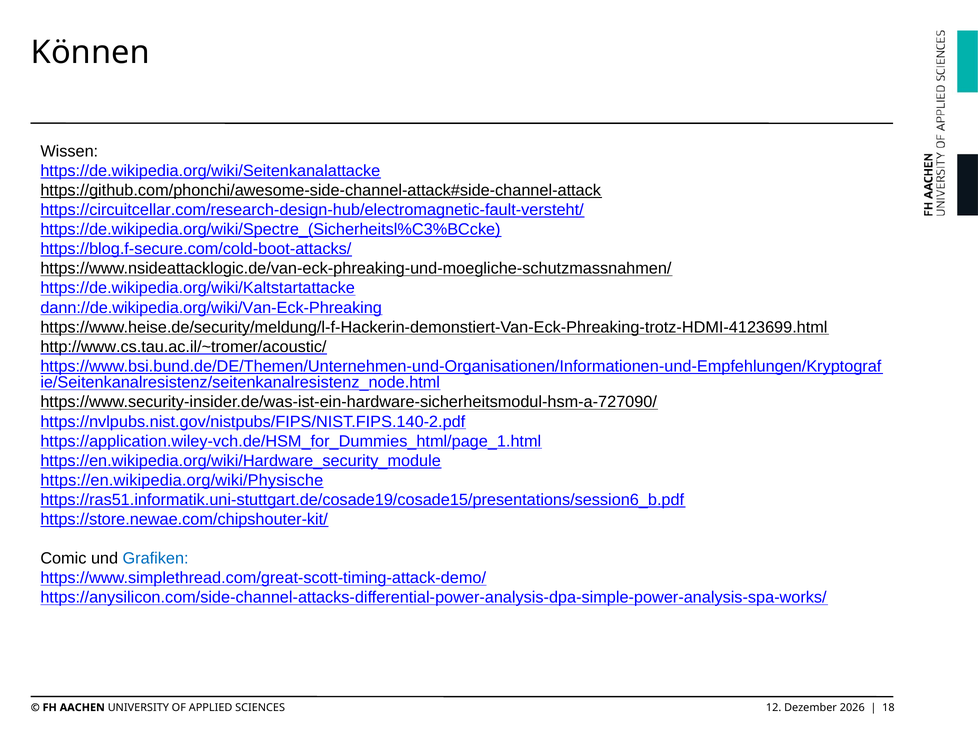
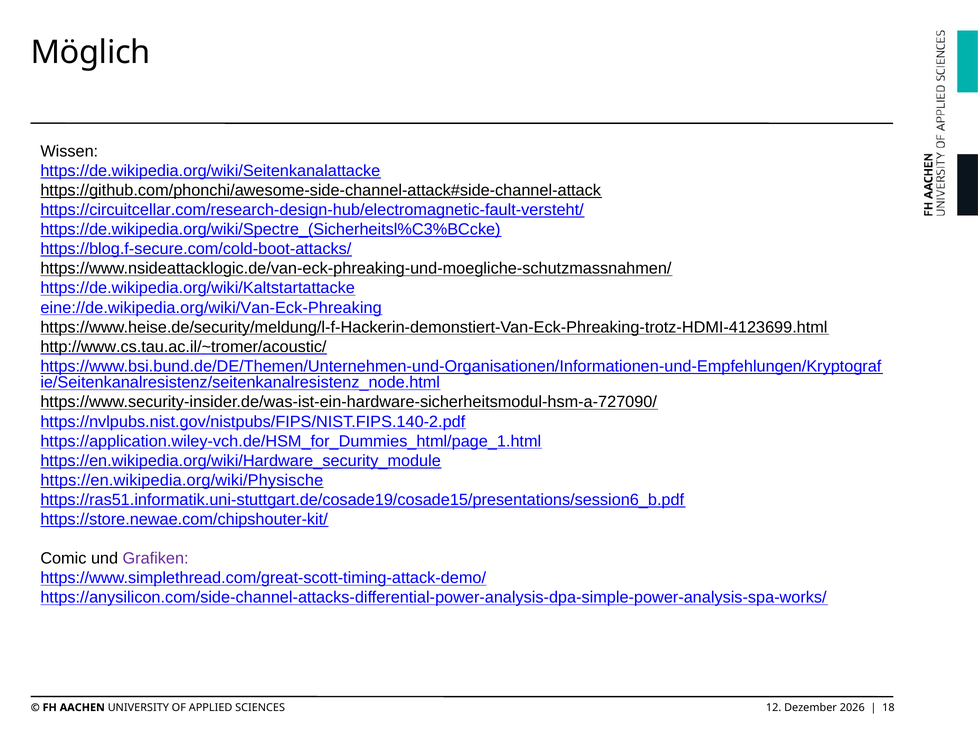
Können: Können -> Möglich
dann://de.wikipedia.org/wiki/Van-Eck-Phreaking: dann://de.wikipedia.org/wiki/Van-Eck-Phreaking -> eine://de.wikipedia.org/wiki/Van-Eck-Phreaking
Grafiken colour: blue -> purple
